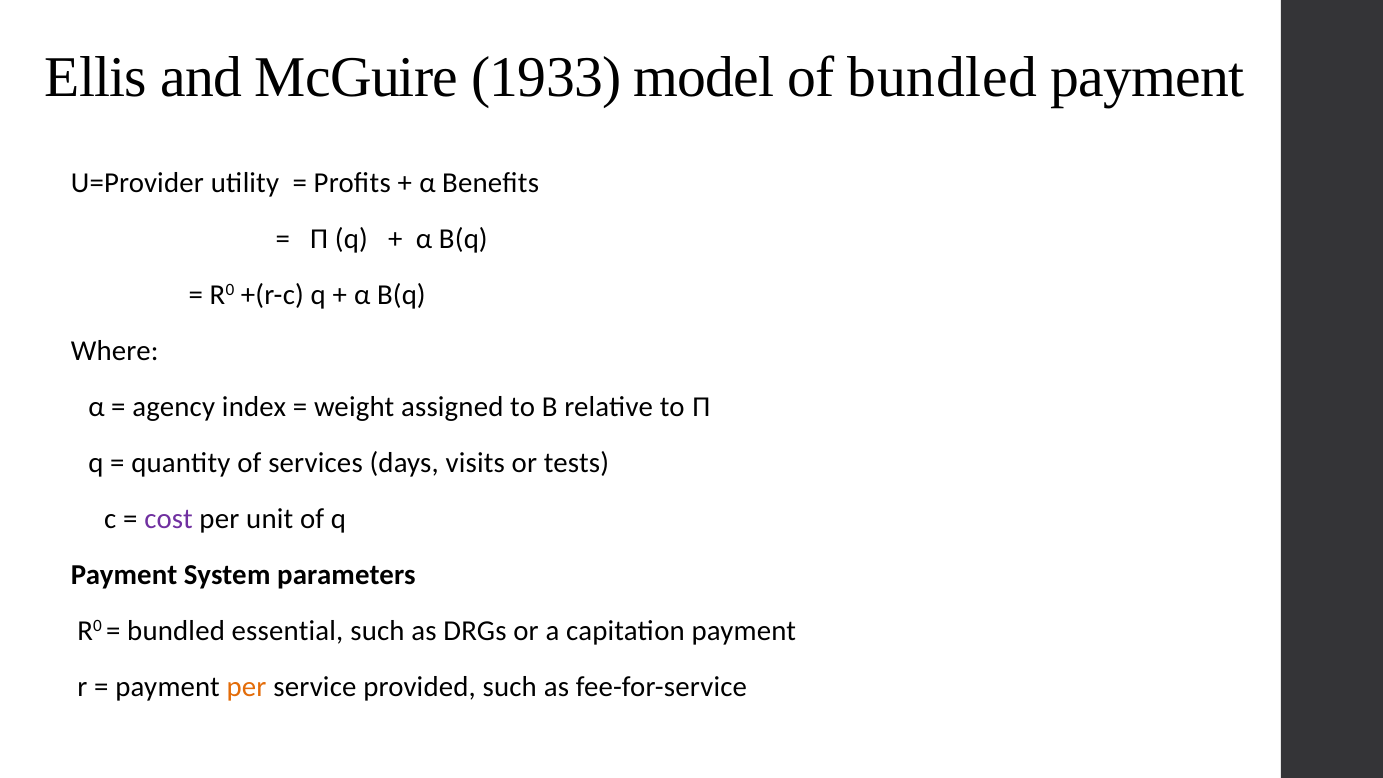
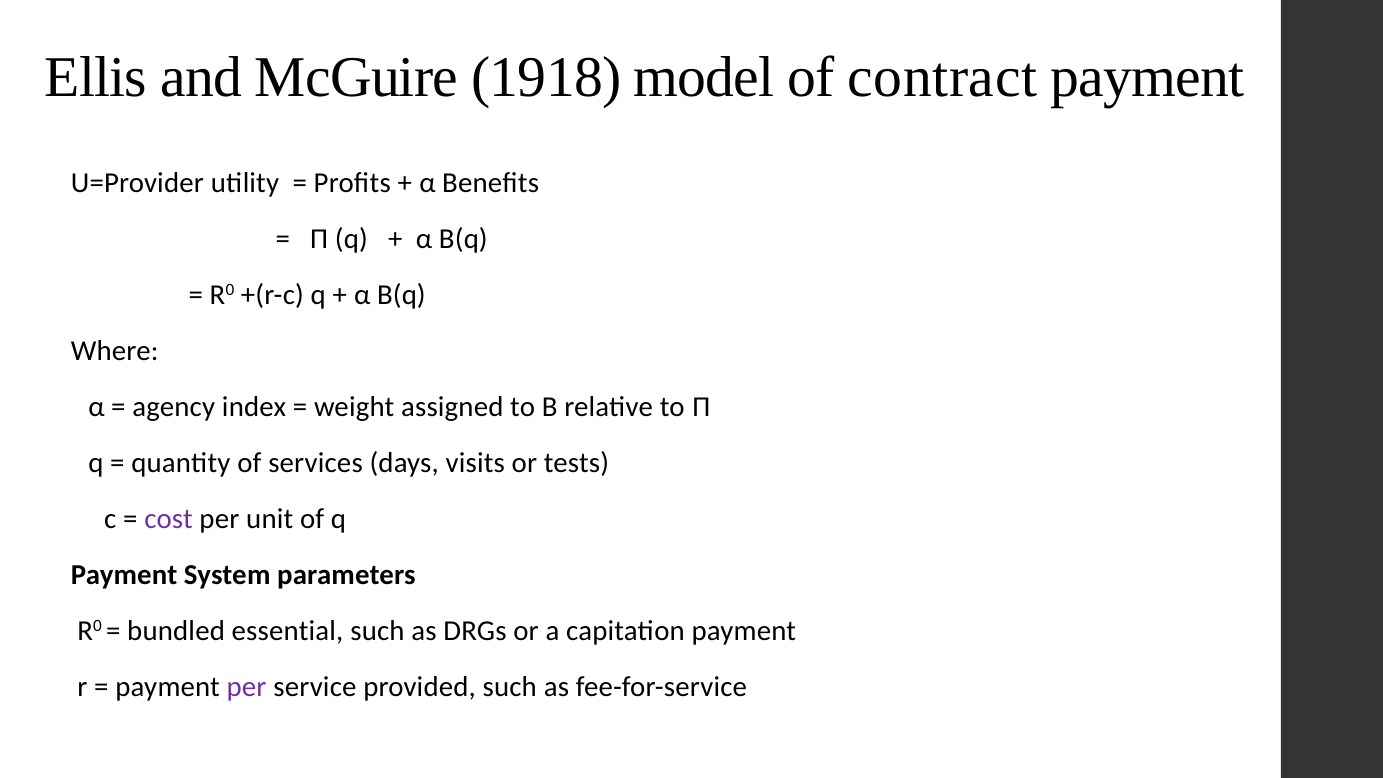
1933: 1933 -> 1918
of bundled: bundled -> contract
per at (247, 687) colour: orange -> purple
